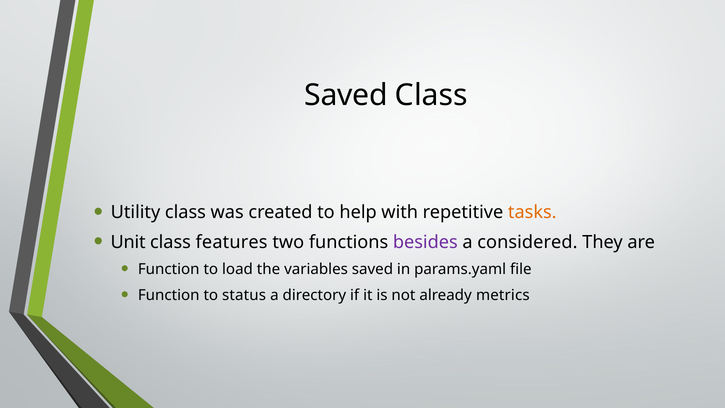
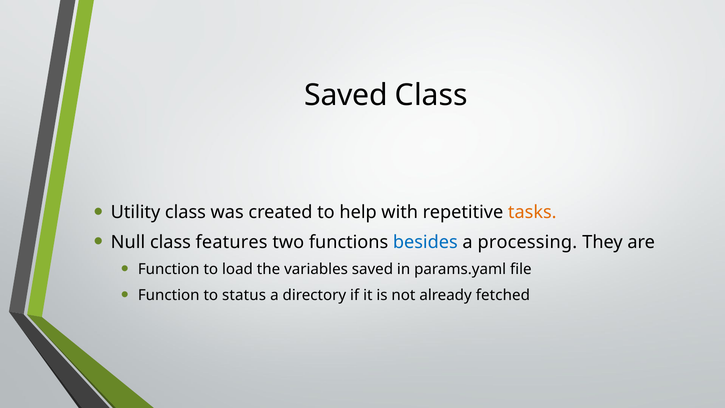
Unit: Unit -> Null
besides colour: purple -> blue
considered: considered -> processing
metrics: metrics -> fetched
